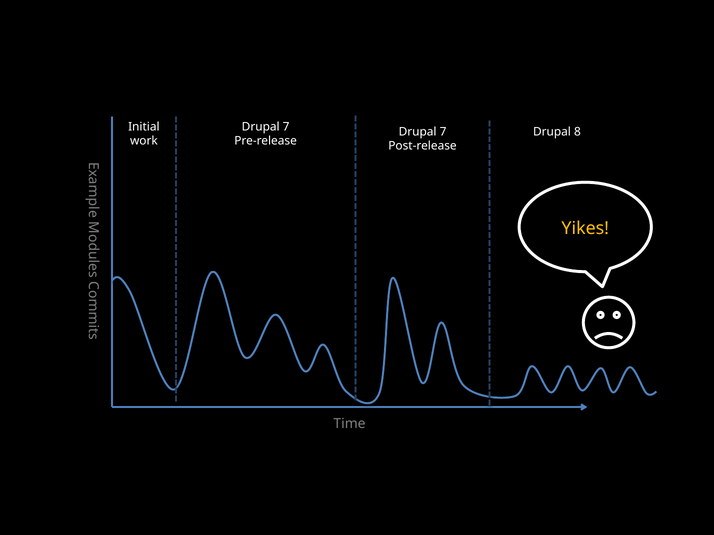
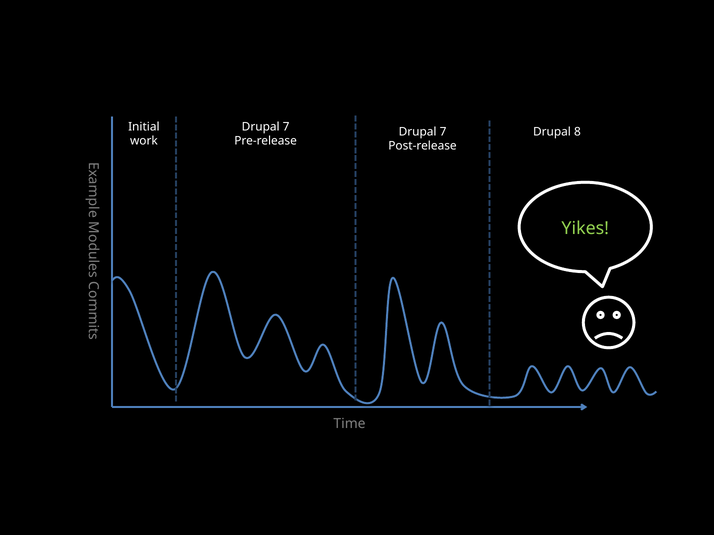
Yikes colour: yellow -> light green
